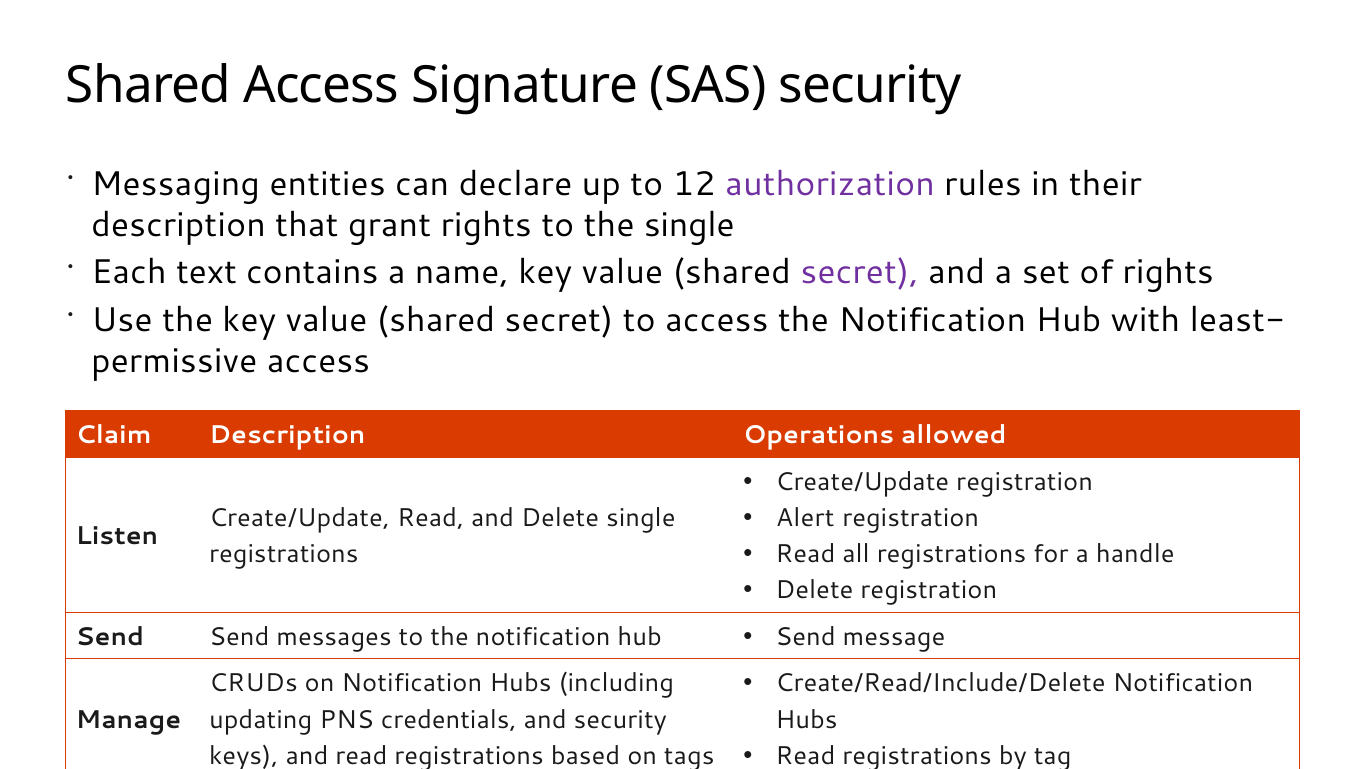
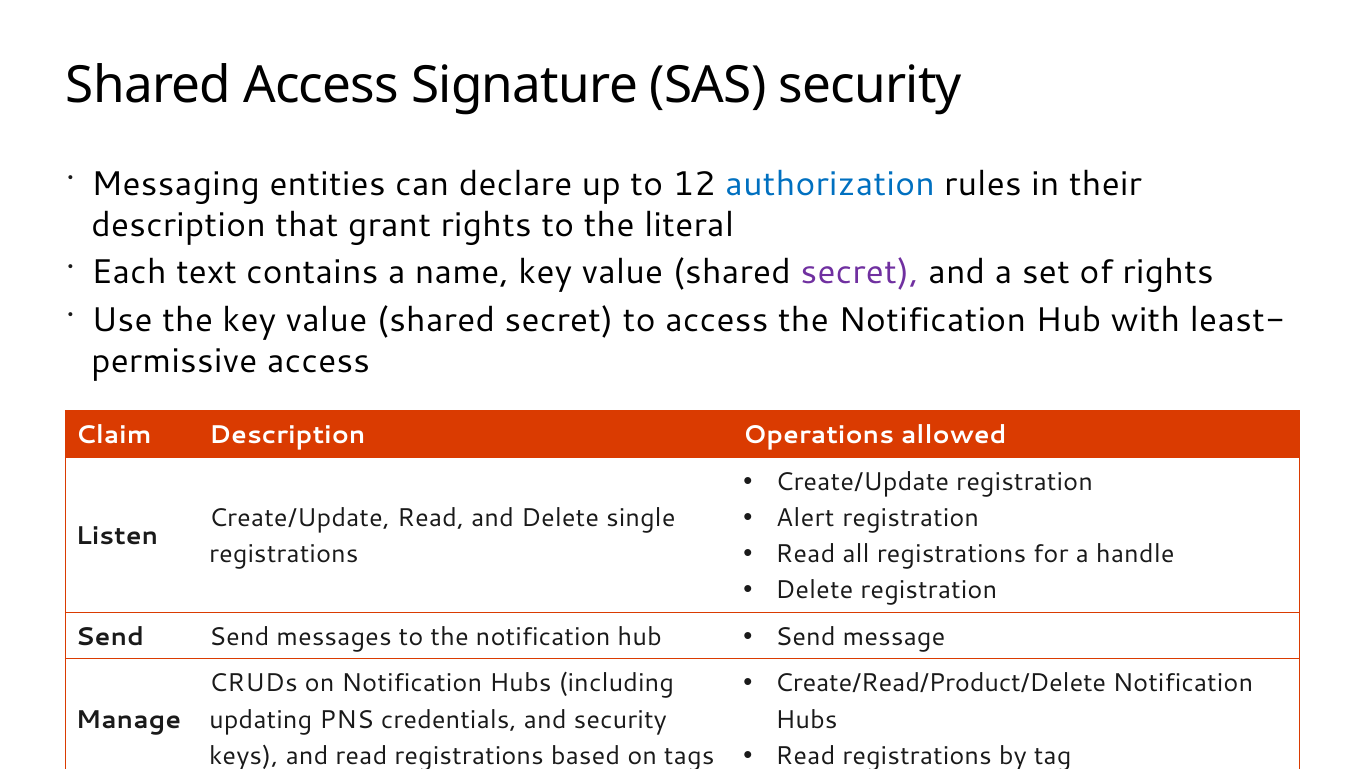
authorization colour: purple -> blue
the single: single -> literal
Create/Read/Include/Delete: Create/Read/Include/Delete -> Create/Read/Product/Delete
